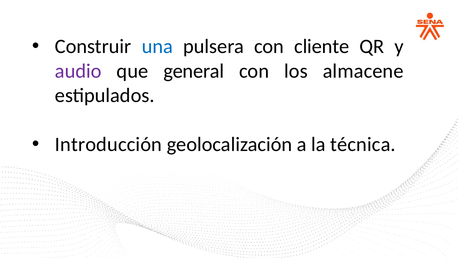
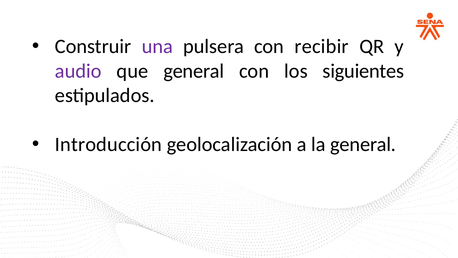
una colour: blue -> purple
cliente: cliente -> recibir
almacene: almacene -> siguientes
la técnica: técnica -> general
